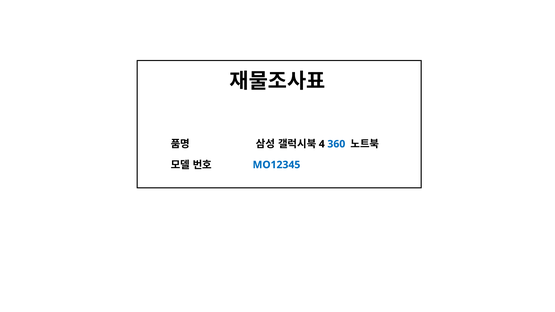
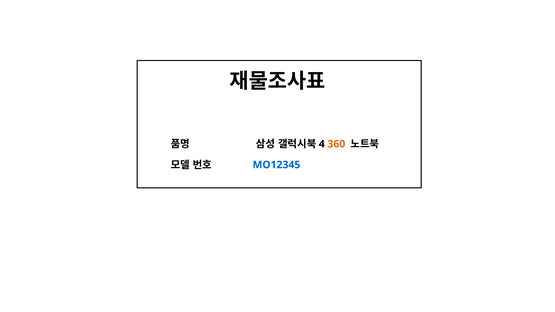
360 colour: blue -> orange
